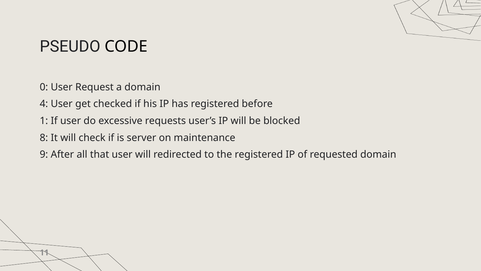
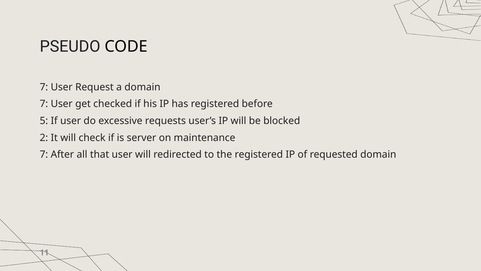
0 at (44, 87): 0 -> 7
4 at (44, 104): 4 -> 7
1: 1 -> 5
8: 8 -> 2
9 at (44, 154): 9 -> 7
